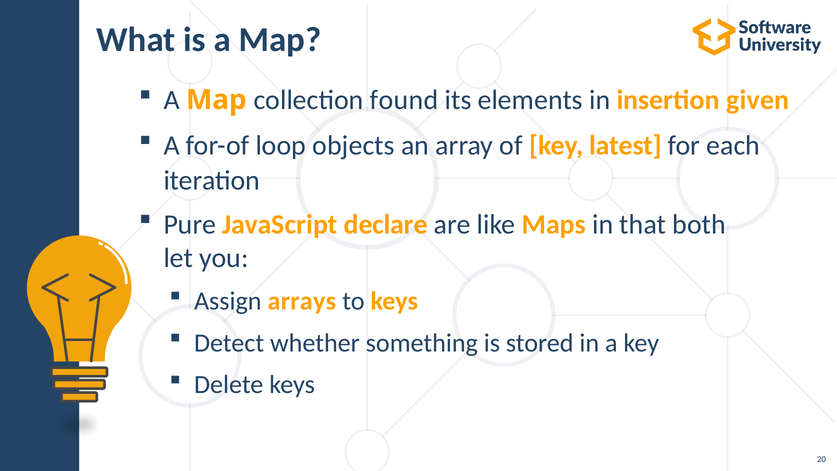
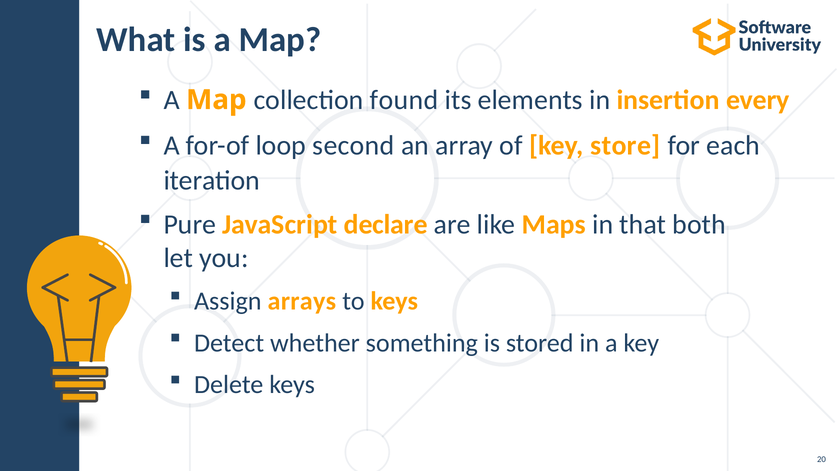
given: given -> every
objects: objects -> second
latest: latest -> store
